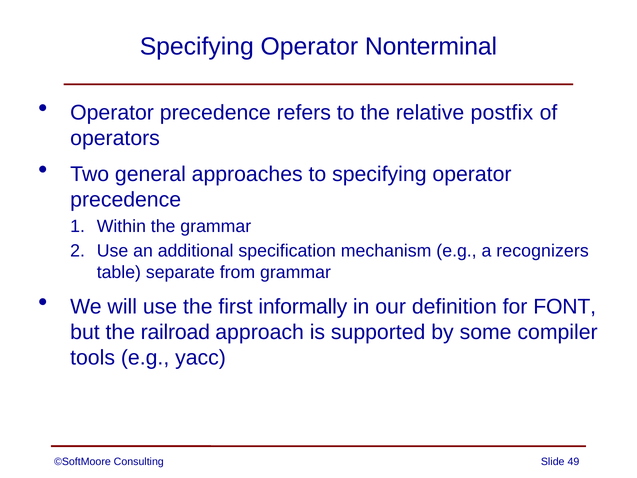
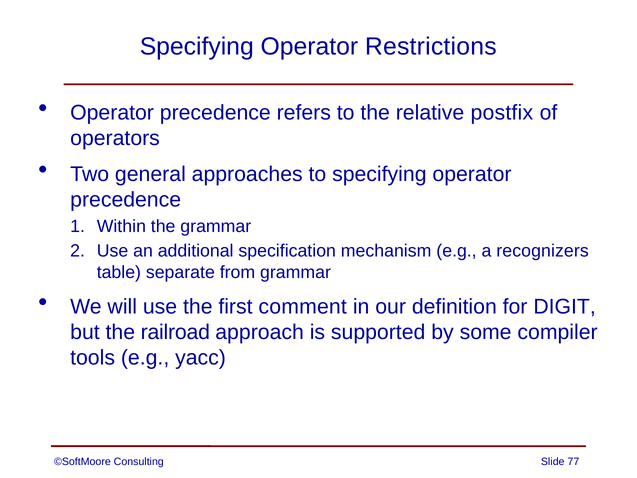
Nonterminal: Nonterminal -> Restrictions
informally: informally -> comment
FONT: FONT -> DIGIT
49: 49 -> 77
